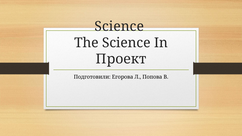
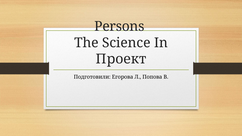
Science at (119, 26): Science -> Persons
